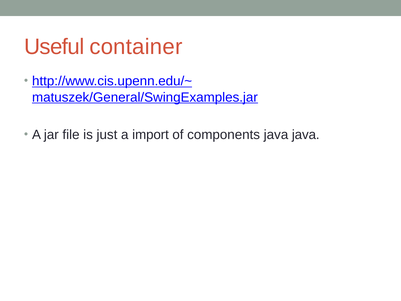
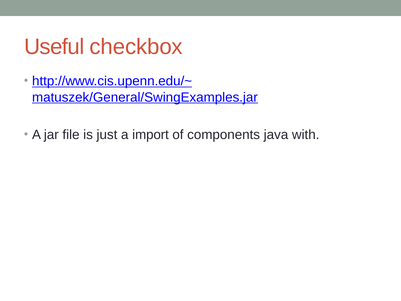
container: container -> checkbox
java java: java -> with
